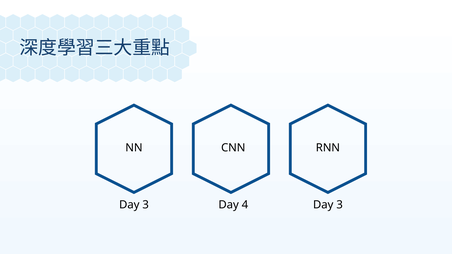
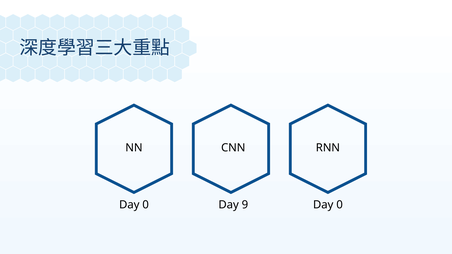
3 at (146, 205): 3 -> 0
4: 4 -> 9
3 at (340, 205): 3 -> 0
